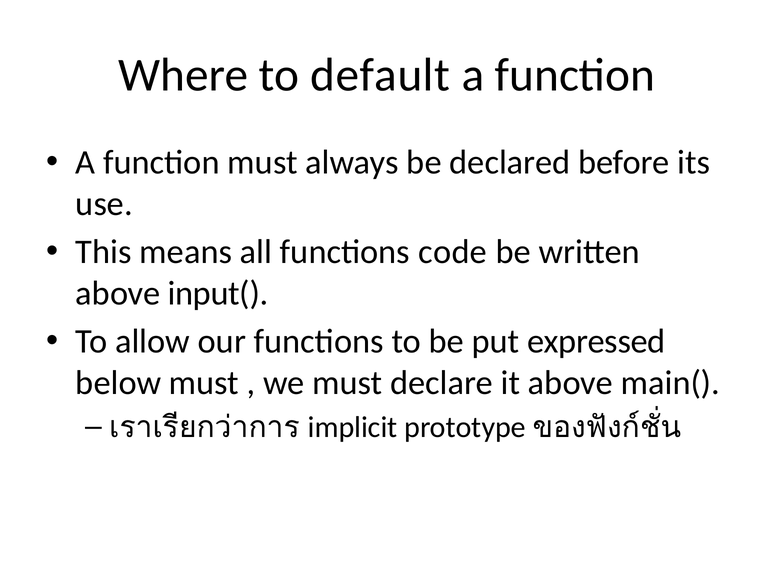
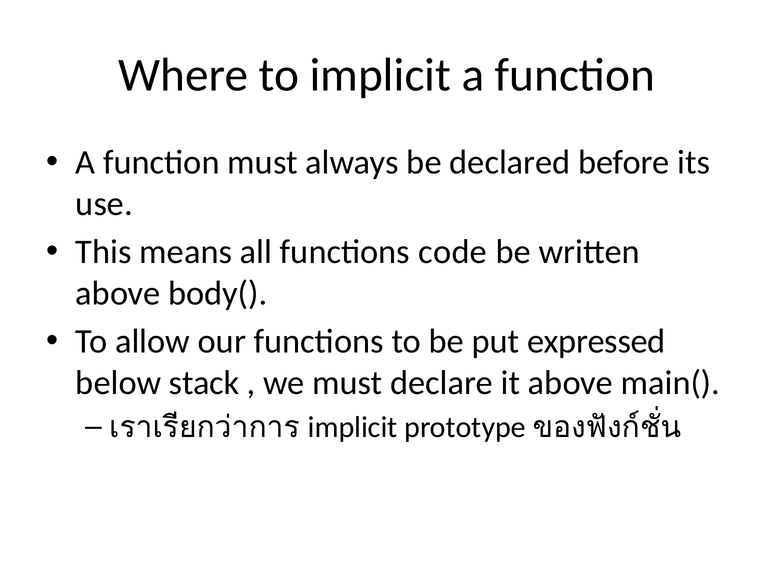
to default: default -> implicit
input(: input( -> body(
below must: must -> stack
